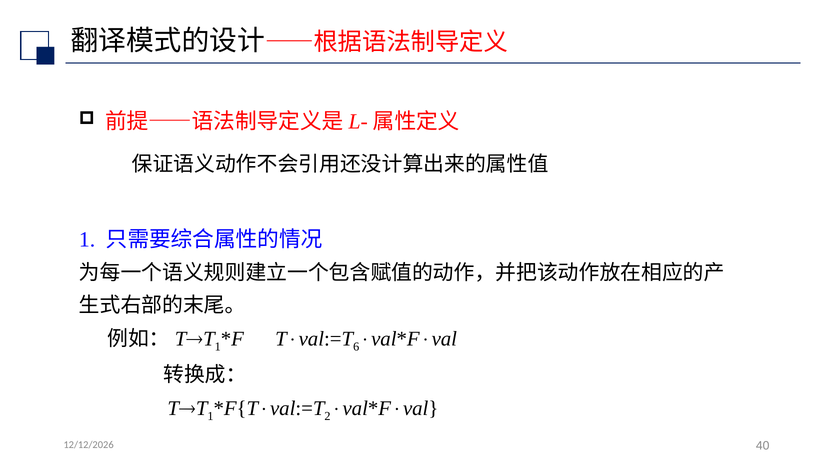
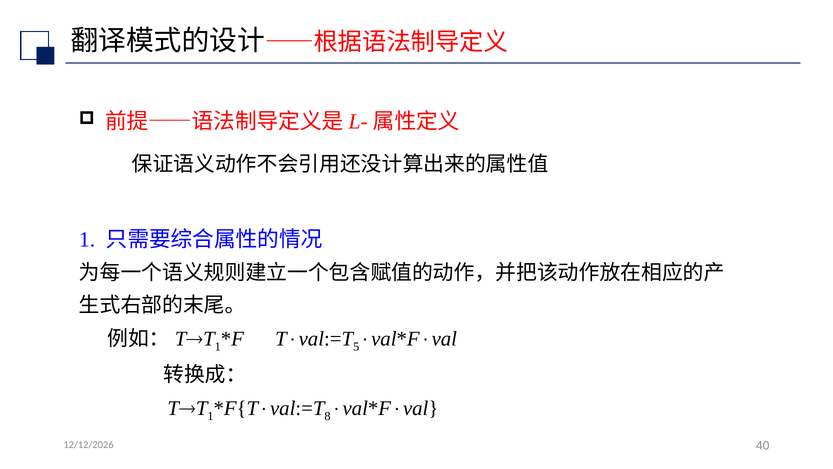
6: 6 -> 5
2: 2 -> 8
